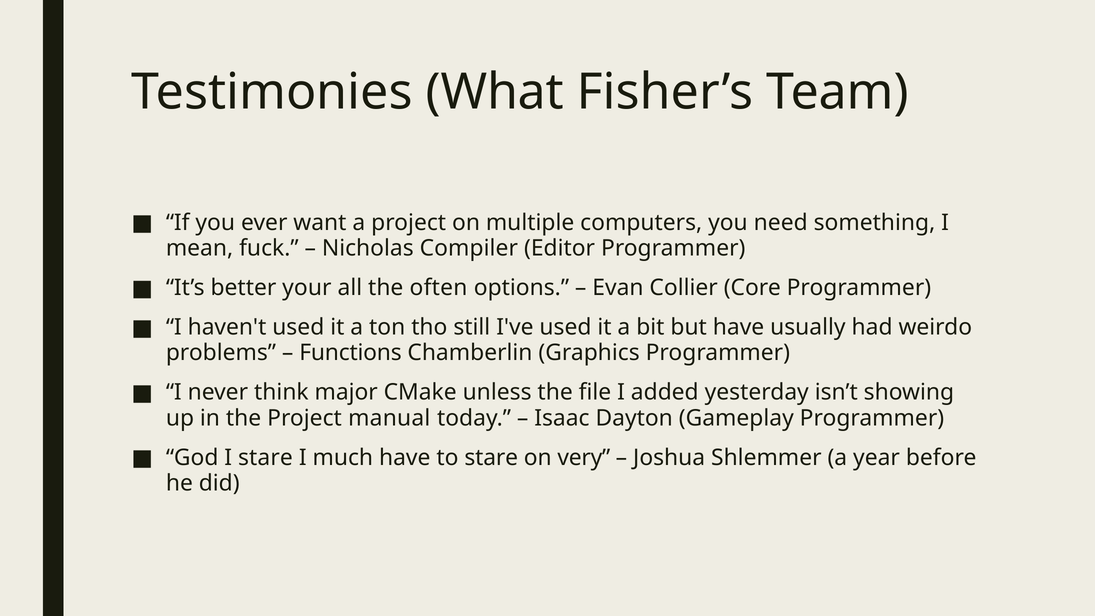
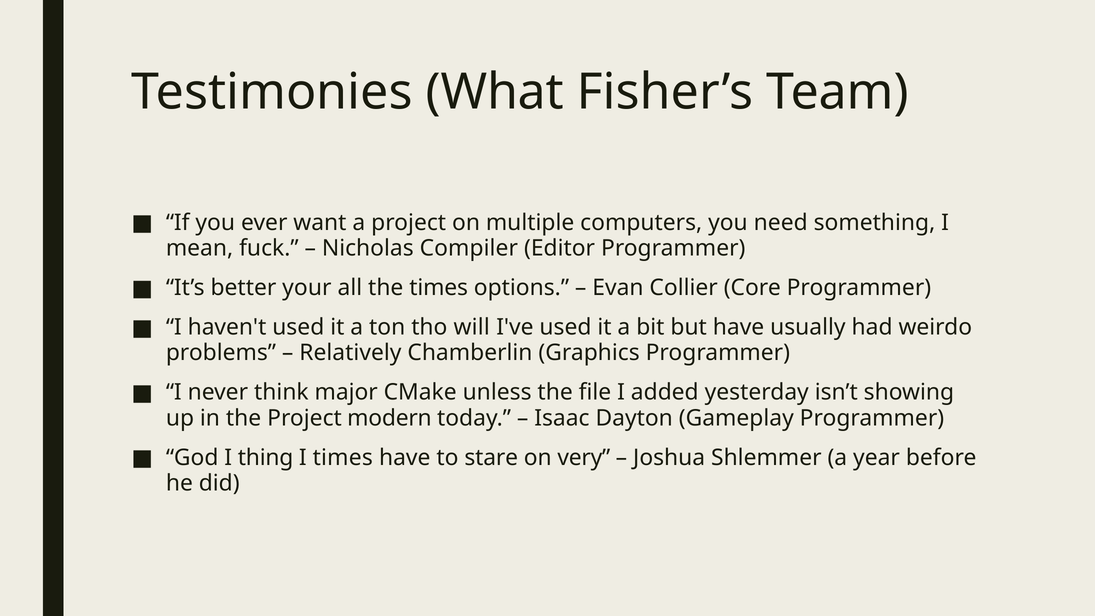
the often: often -> times
still: still -> will
Functions: Functions -> Relatively
manual: manual -> modern
I stare: stare -> thing
I much: much -> times
